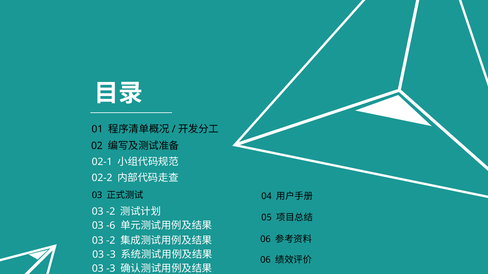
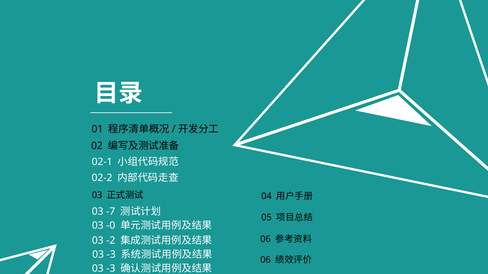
-2 at (111, 212): -2 -> -7
-6: -6 -> -0
